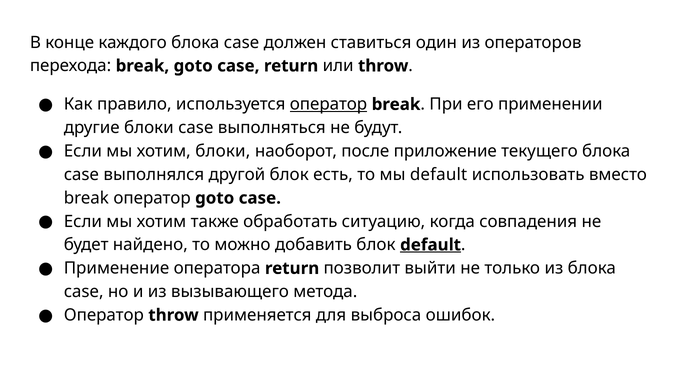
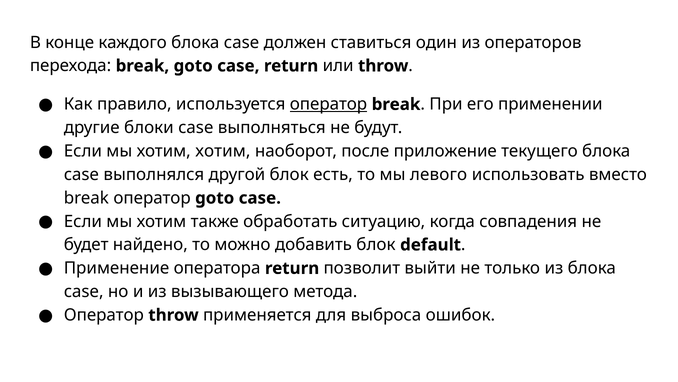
хотим блоки: блоки -> хотим
мы default: default -> левого
default at (431, 244) underline: present -> none
